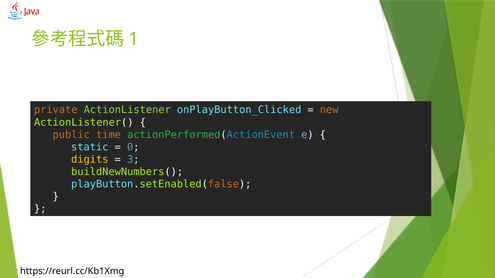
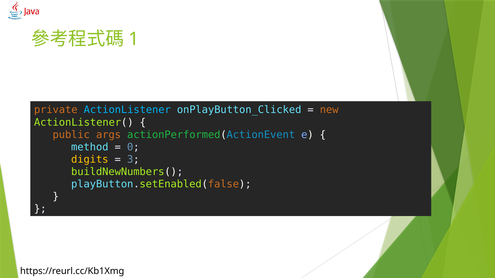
ActionListener colour: light green -> light blue
time: time -> args
static: static -> method
